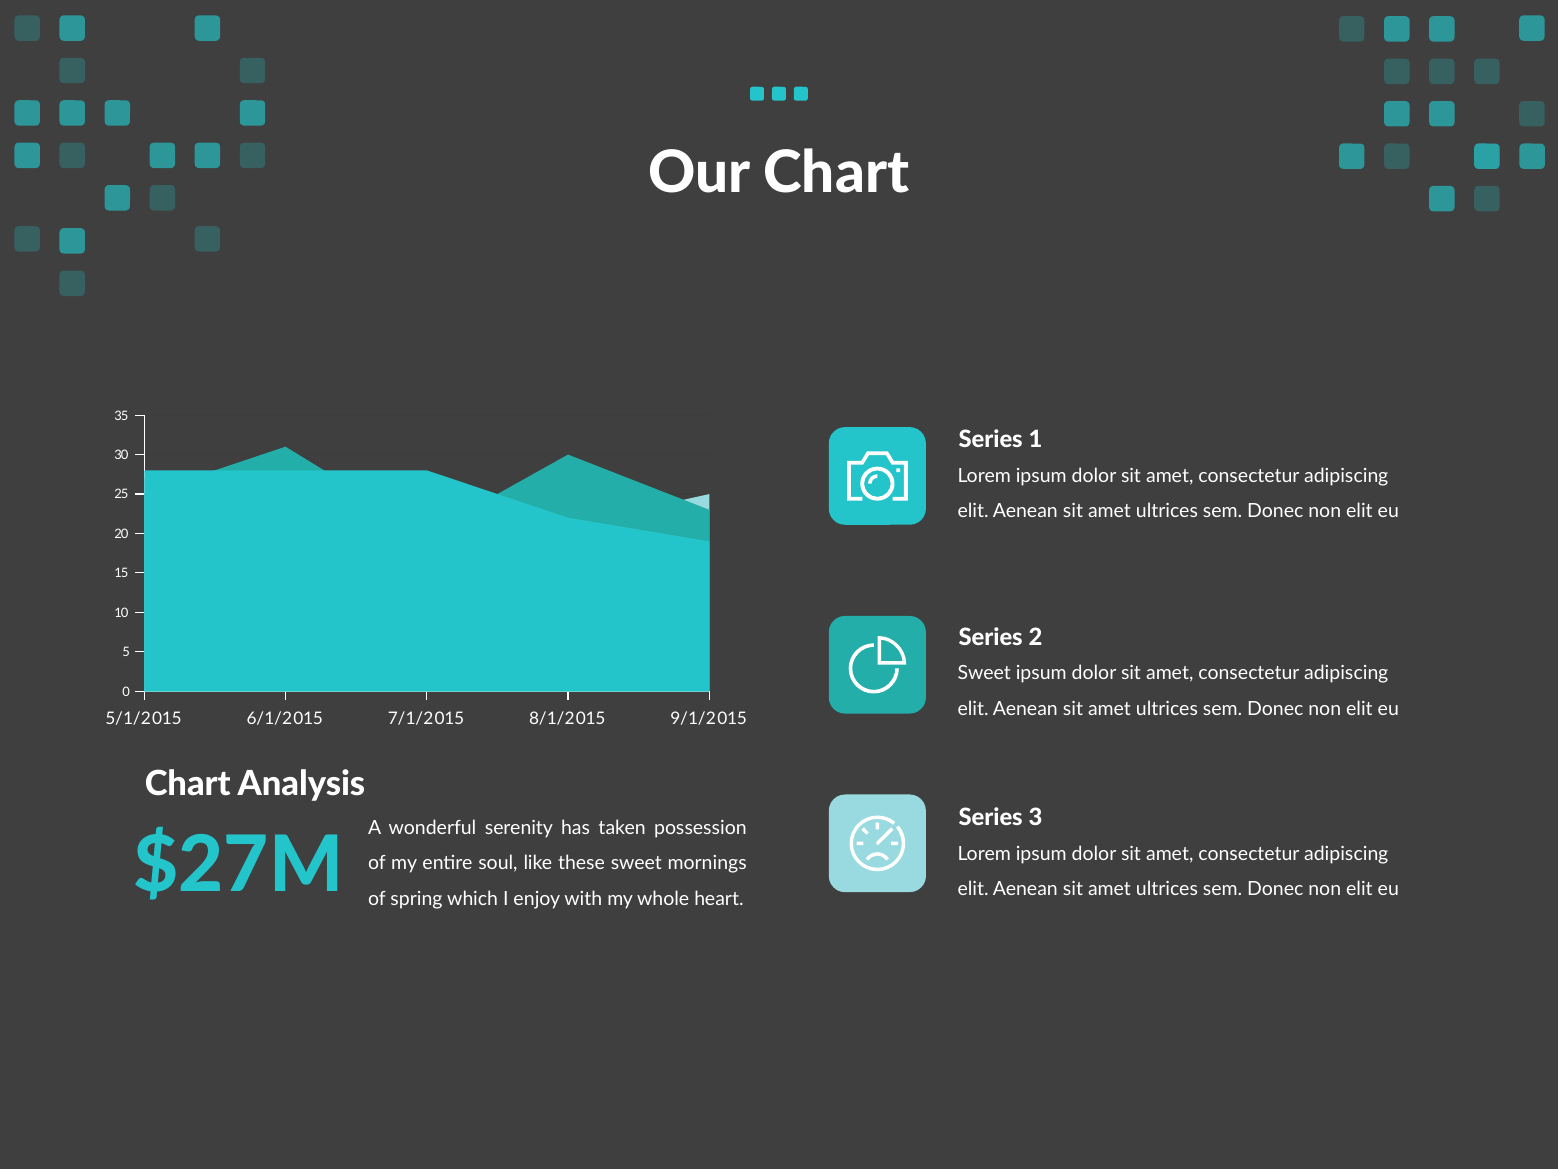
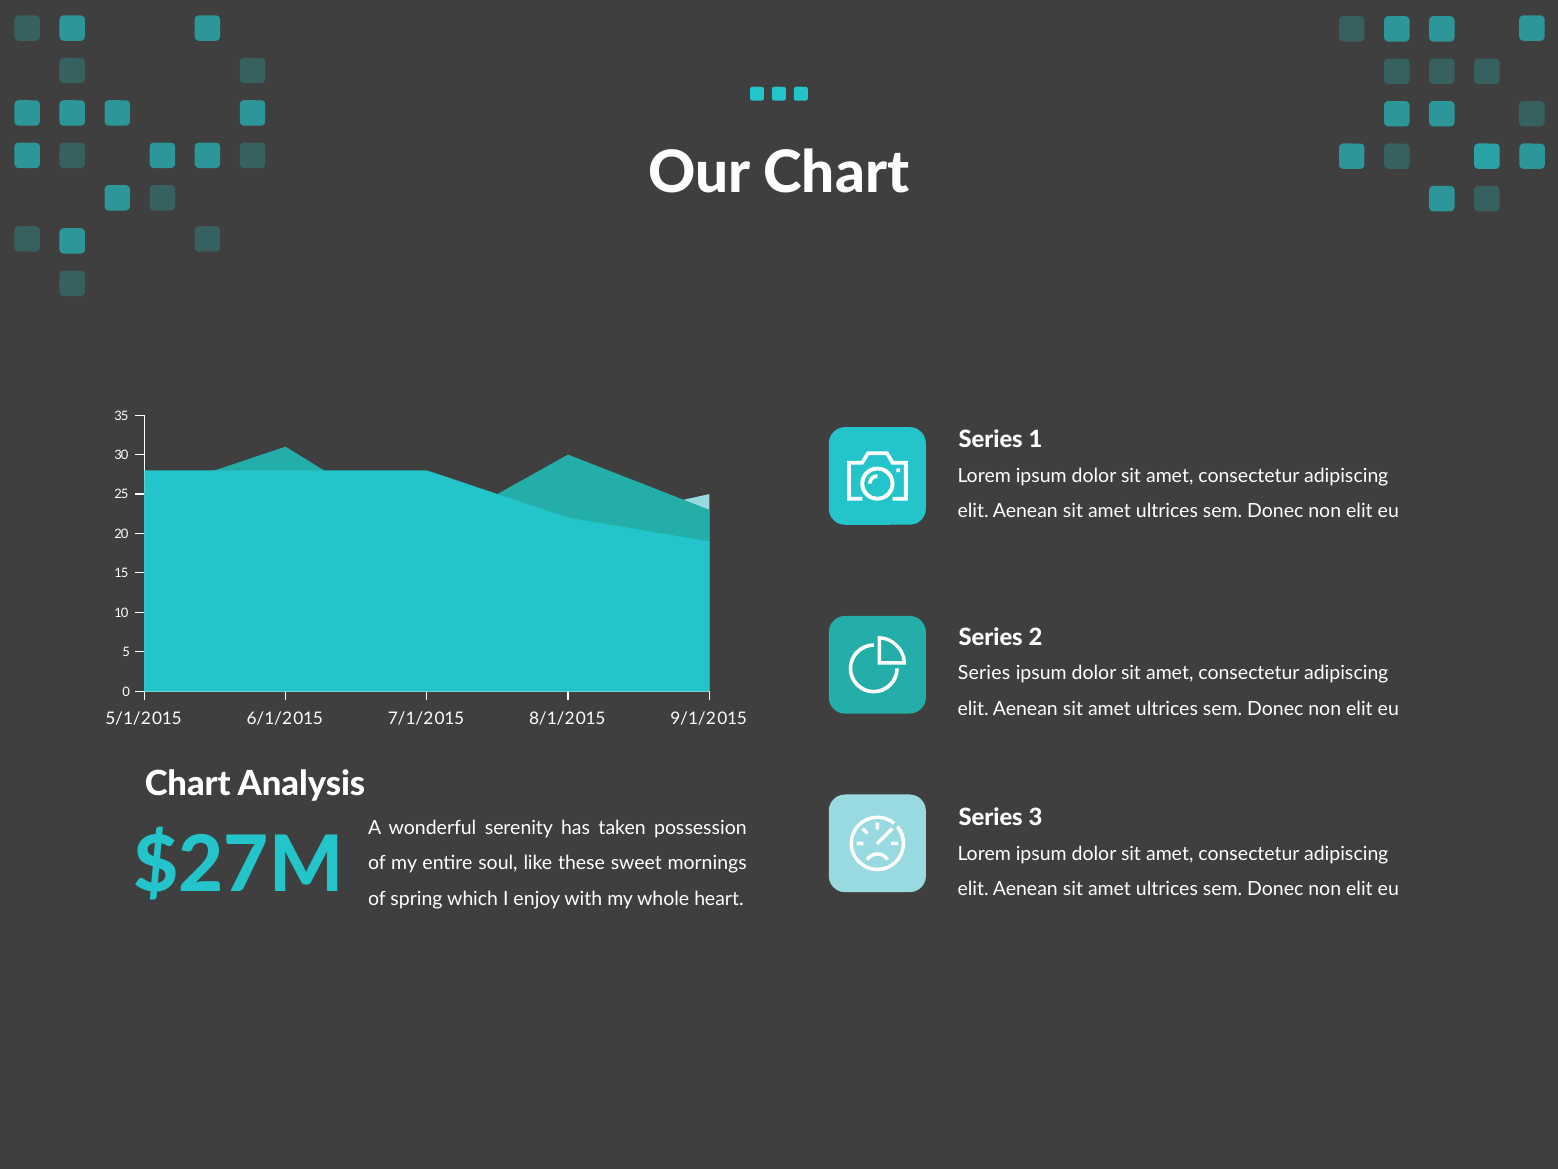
Sweet at (984, 673): Sweet -> Series
